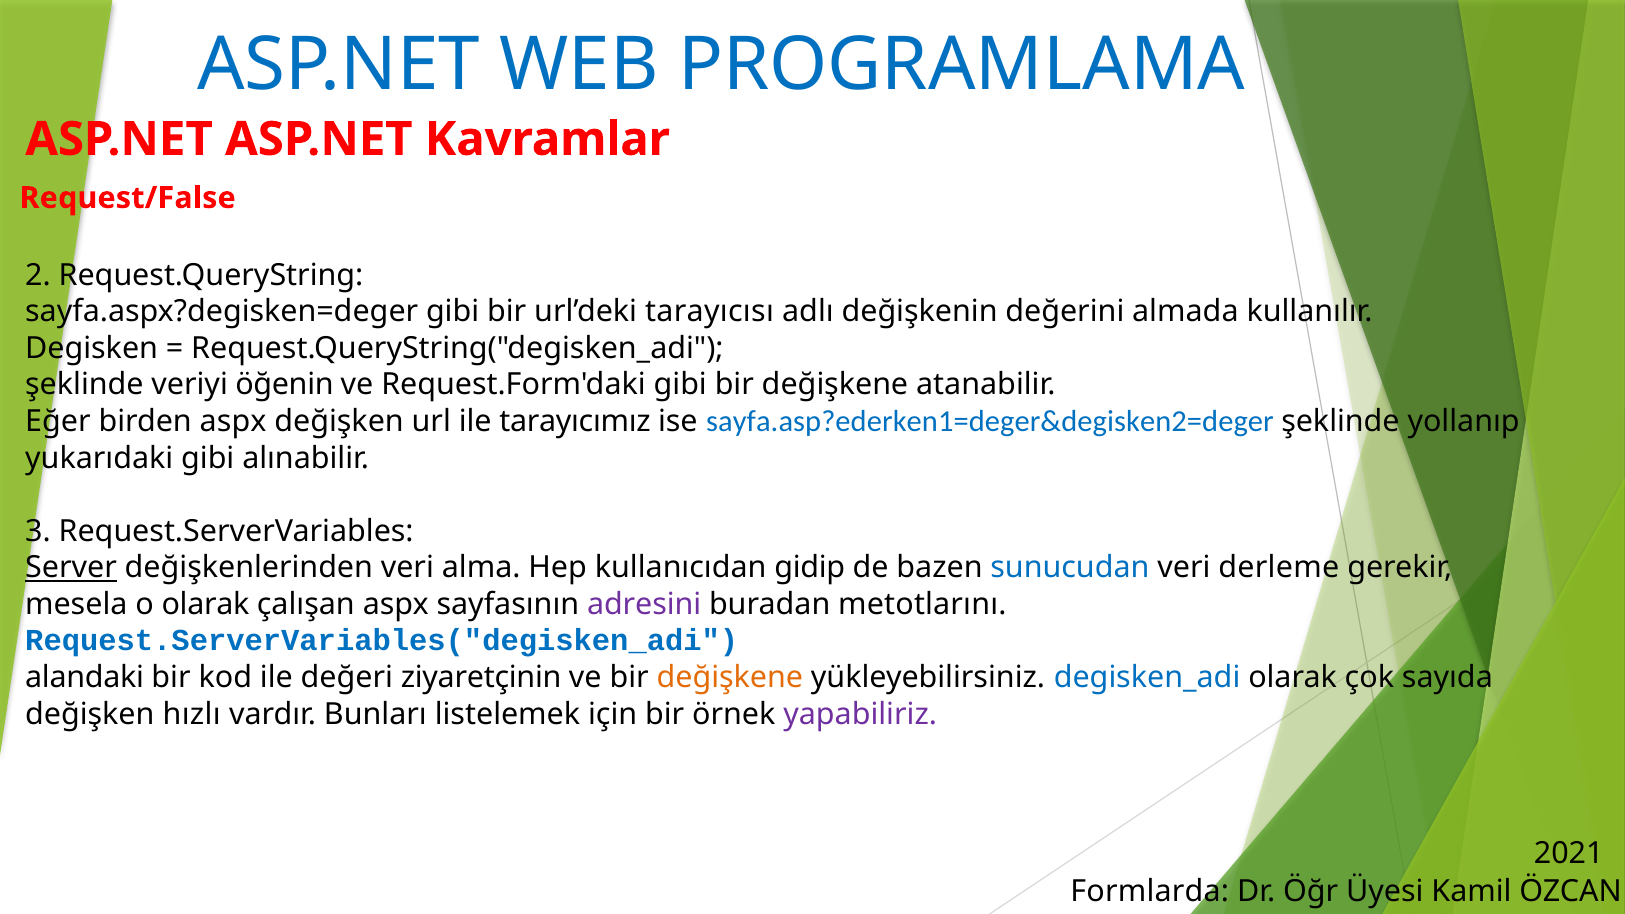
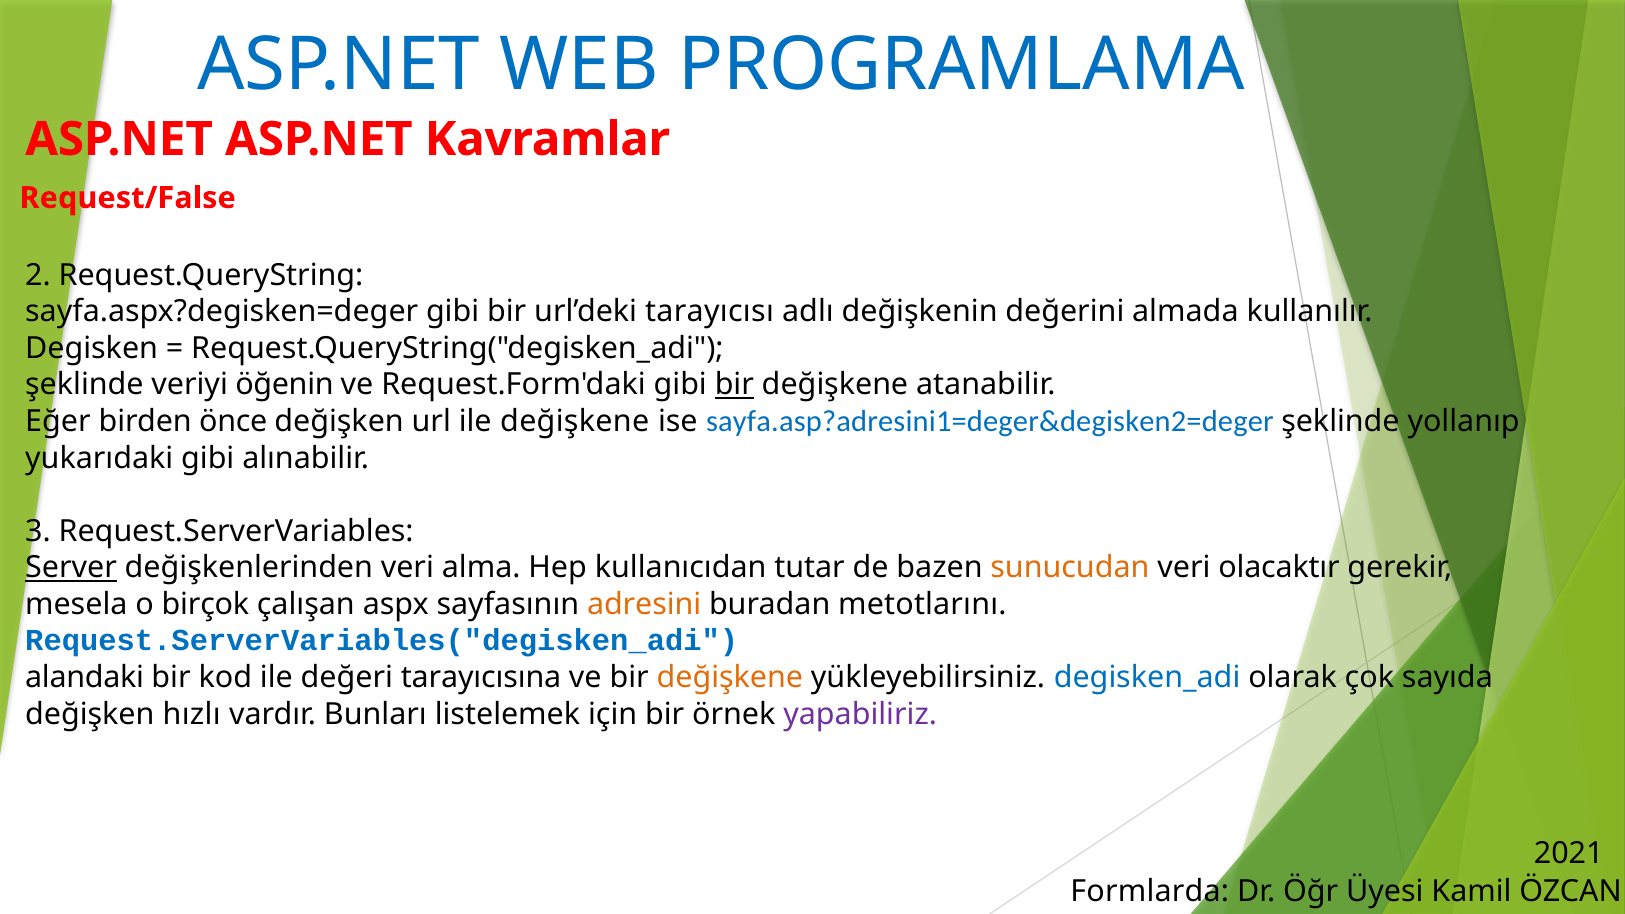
bir at (734, 385) underline: none -> present
birden aspx: aspx -> önce
ile tarayıcımız: tarayıcımız -> değişkene
sayfa.asp?ederken1=deger&degisken2=deger: sayfa.asp?ederken1=deger&degisken2=deger -> sayfa.asp?adresini1=deger&degisken2=deger
gidip: gidip -> tutar
sunucudan colour: blue -> orange
derleme: derleme -> olacaktır
o olarak: olarak -> birçok
adresini colour: purple -> orange
ziyaretçinin: ziyaretçinin -> tarayıcısına
